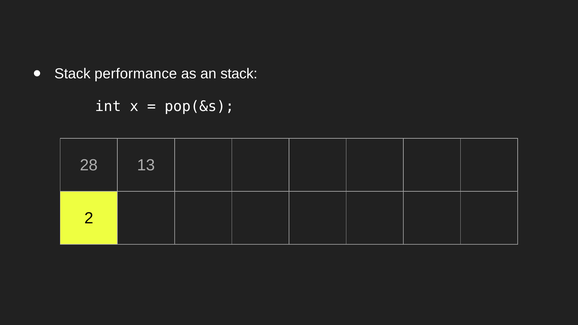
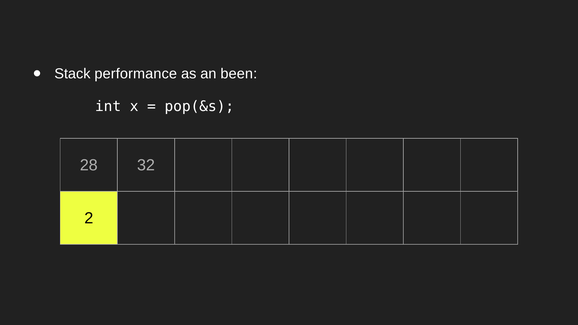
an stack: stack -> been
13: 13 -> 32
